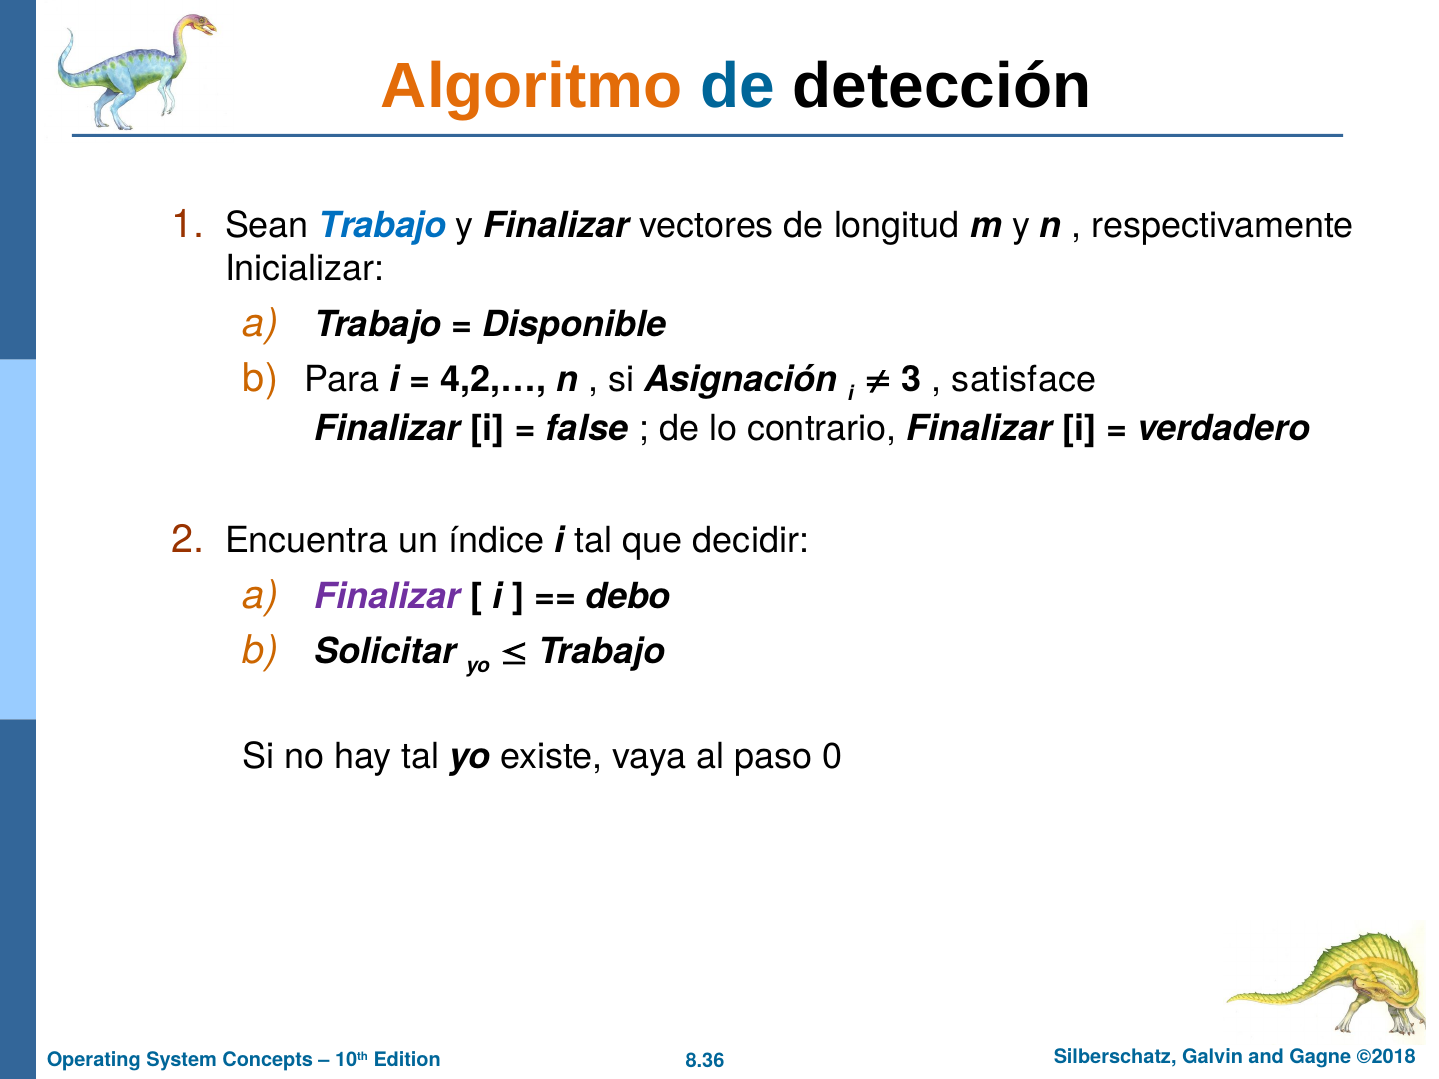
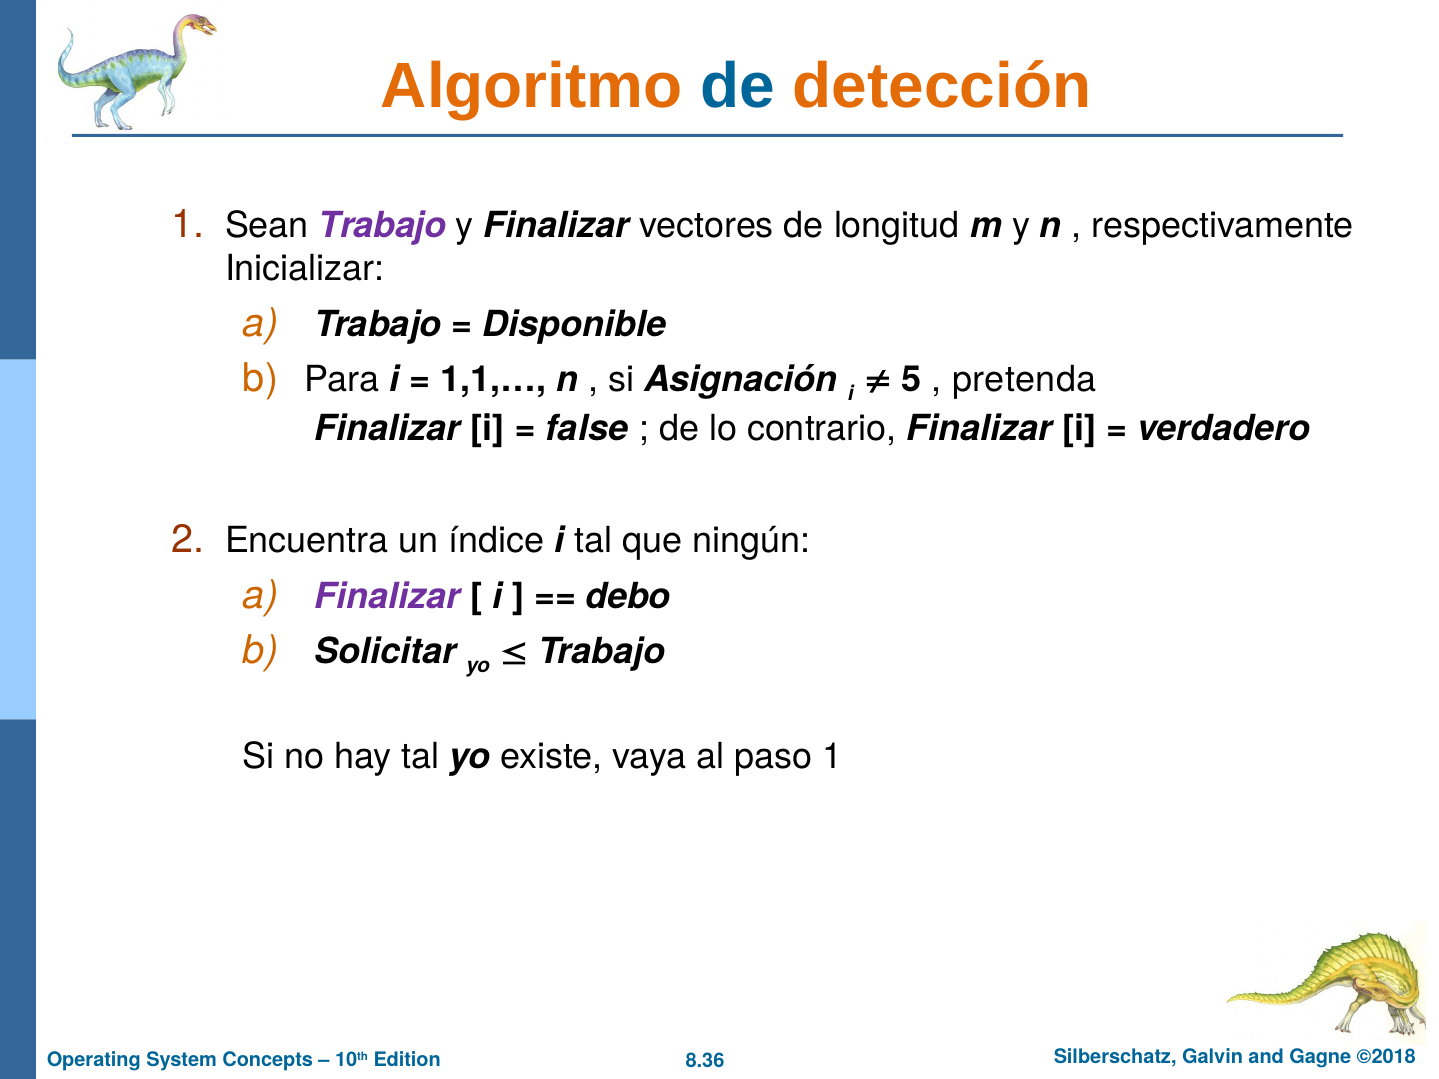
detección colour: black -> orange
Trabajo at (382, 225) colour: blue -> purple
4,2,…: 4,2,… -> 1,1,…
3: 3 -> 5
satisface: satisface -> pretenda
decidir: decidir -> ningún
paso 0: 0 -> 1
